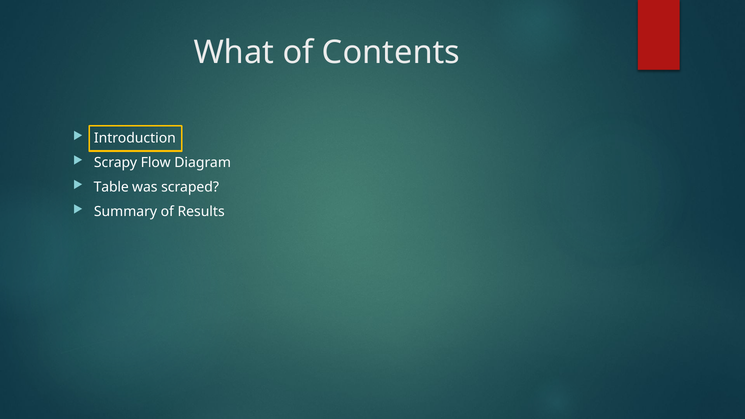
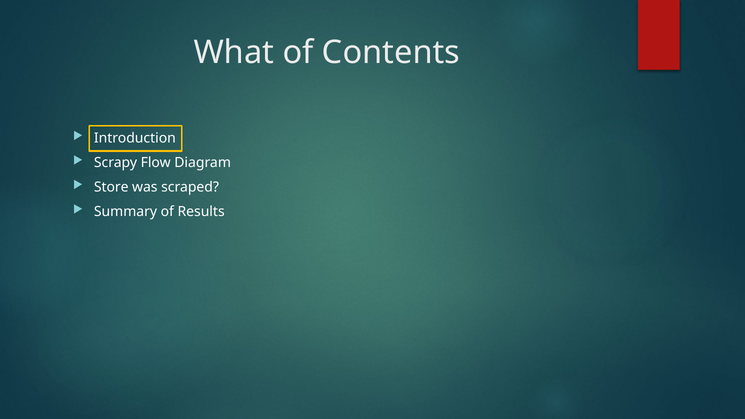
Table: Table -> Store
